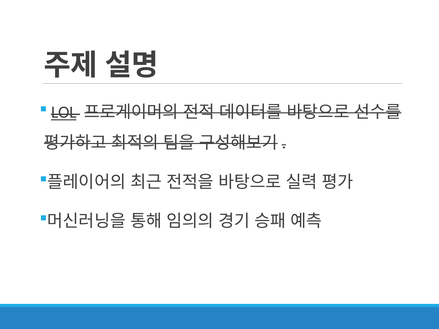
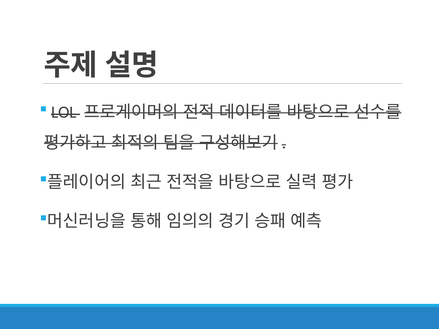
LOL underline: present -> none
